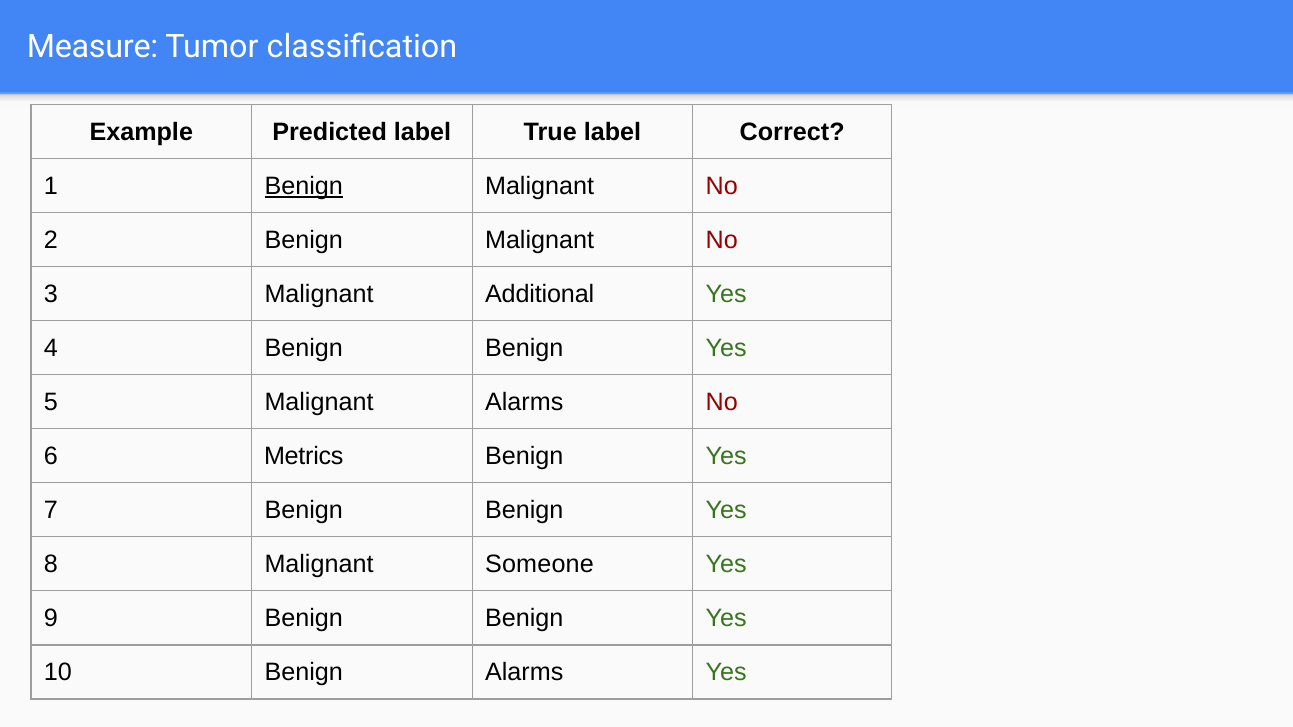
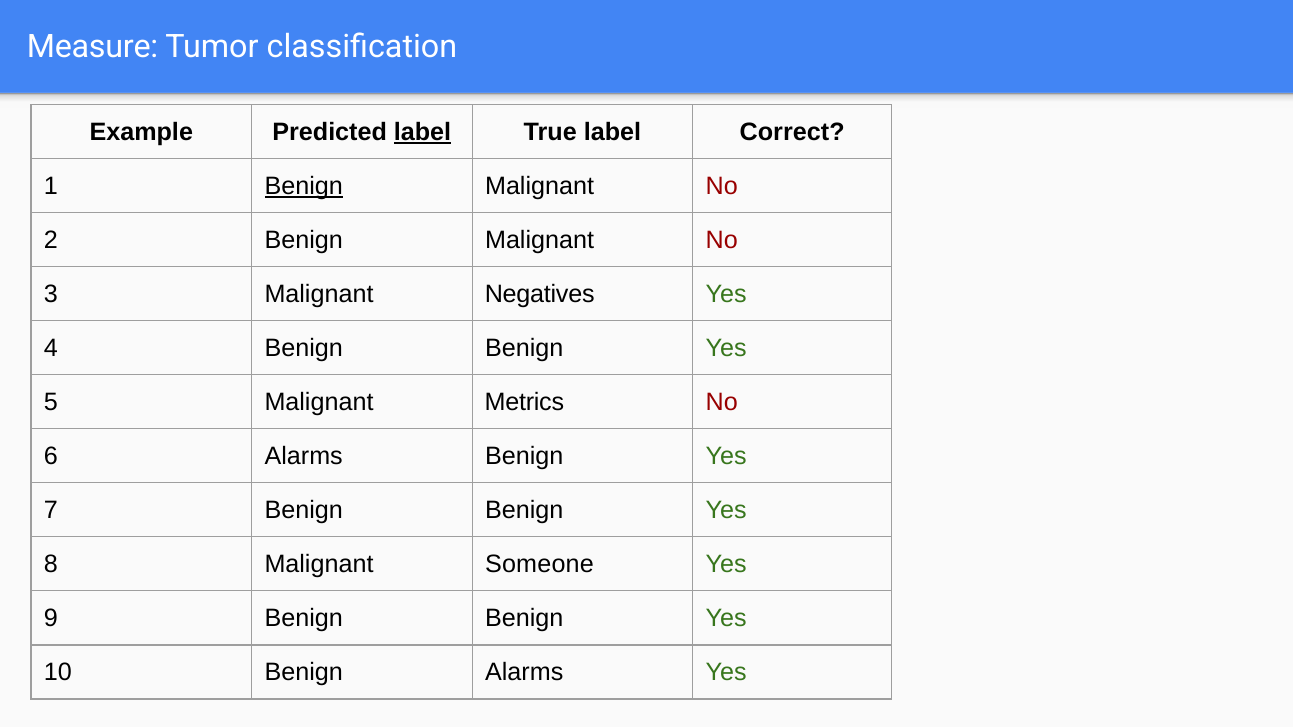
label at (423, 132) underline: none -> present
Additional: Additional -> Negatives
Malignant Alarms: Alarms -> Metrics
6 Metrics: Metrics -> Alarms
